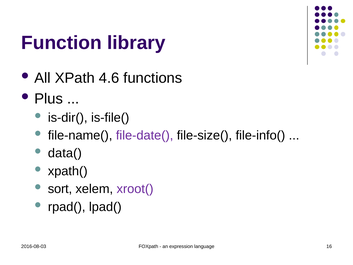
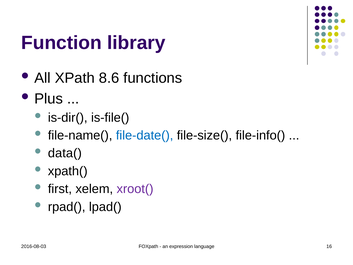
4.6: 4.6 -> 8.6
file-date( colour: purple -> blue
sort: sort -> first
